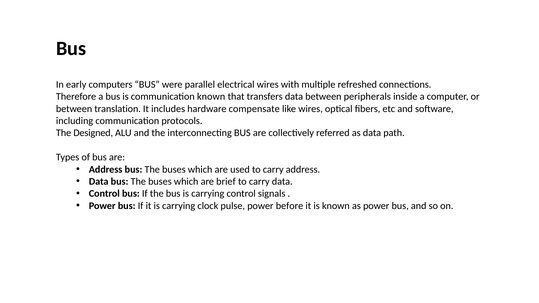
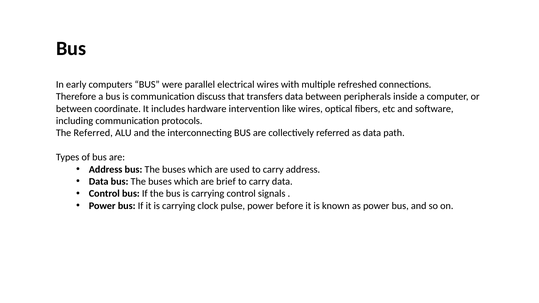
communication known: known -> discuss
translation: translation -> coordinate
compensate: compensate -> intervention
The Designed: Designed -> Referred
